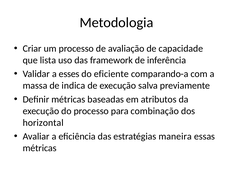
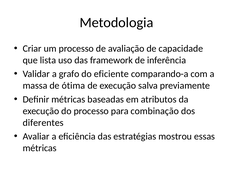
esses: esses -> grafo
indica: indica -> ótima
horizontal: horizontal -> diferentes
maneira: maneira -> mostrou
